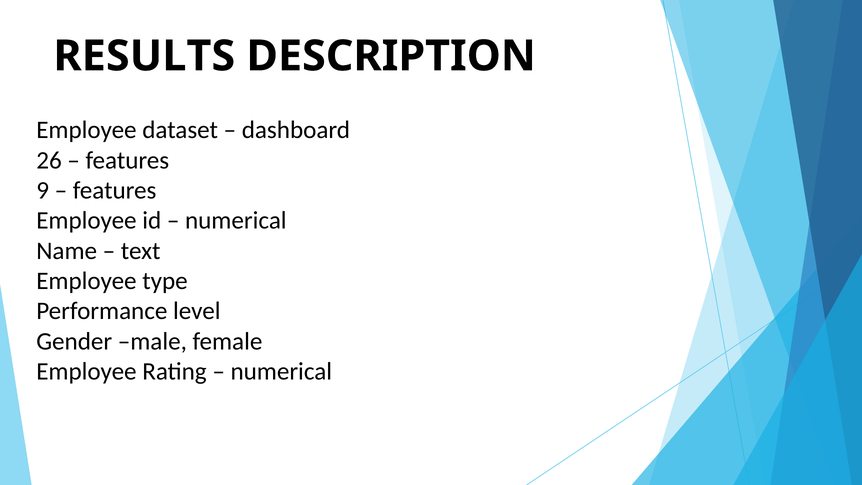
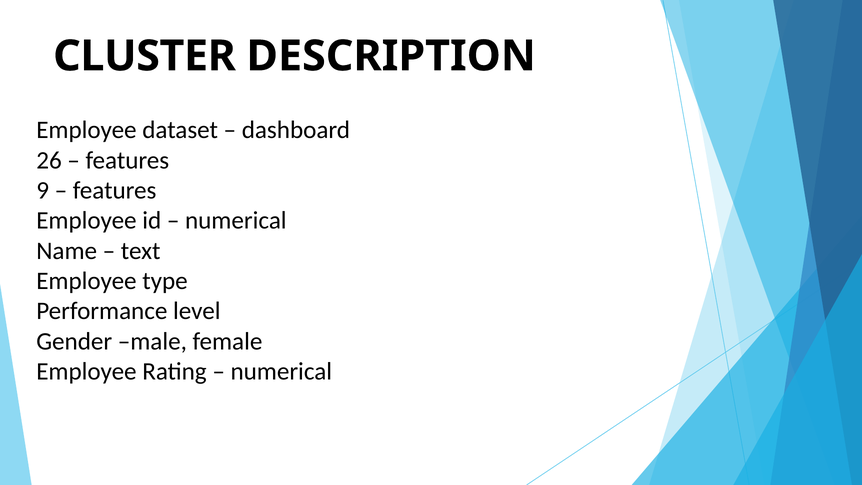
RESULTS: RESULTS -> CLUSTER
